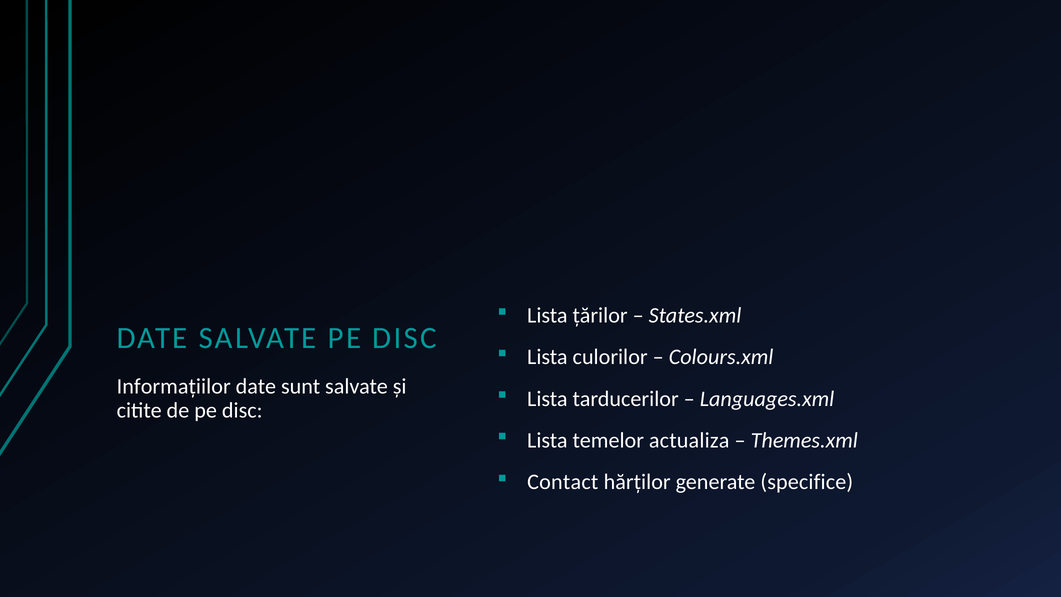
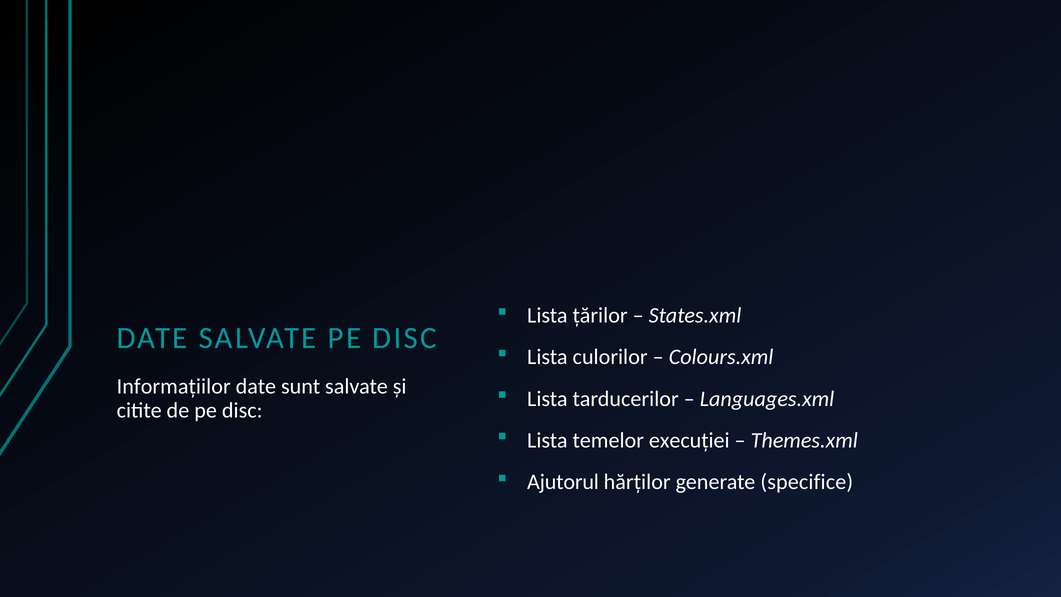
actualiza: actualiza -> execuției
Contact: Contact -> Ajutorul
